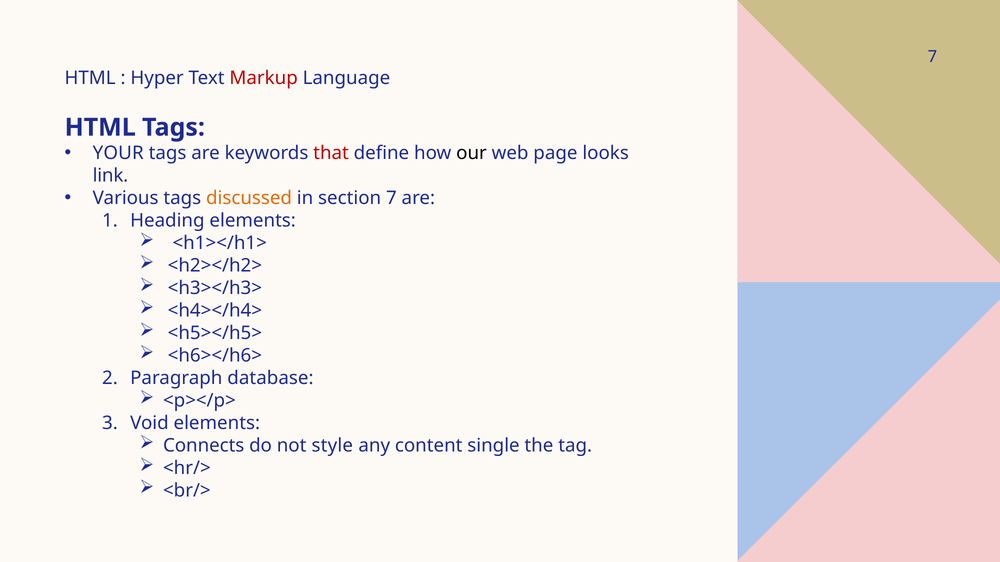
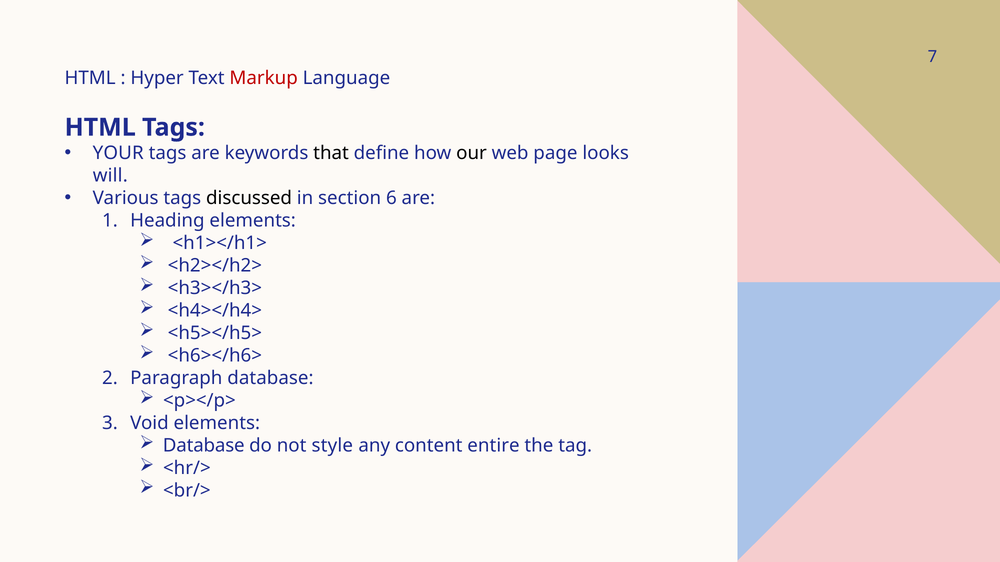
that colour: red -> black
link: link -> will
discussed colour: orange -> black
section 7: 7 -> 6
Connects at (204, 446): Connects -> Database
single: single -> entire
